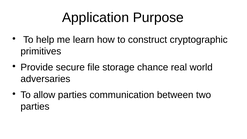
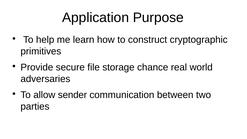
allow parties: parties -> sender
